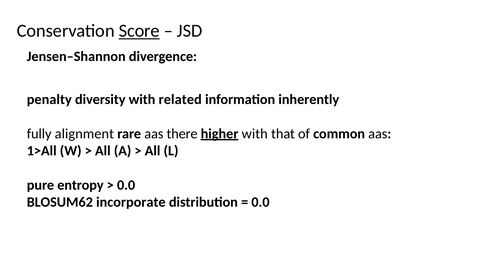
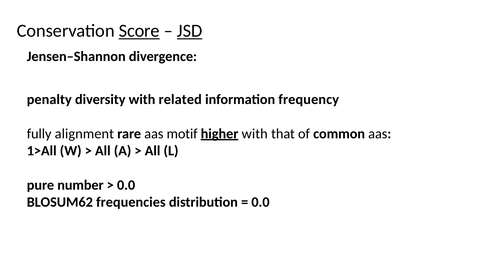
JSD underline: none -> present
inherently: inherently -> frequency
there: there -> motif
entropy: entropy -> number
incorporate: incorporate -> frequencies
